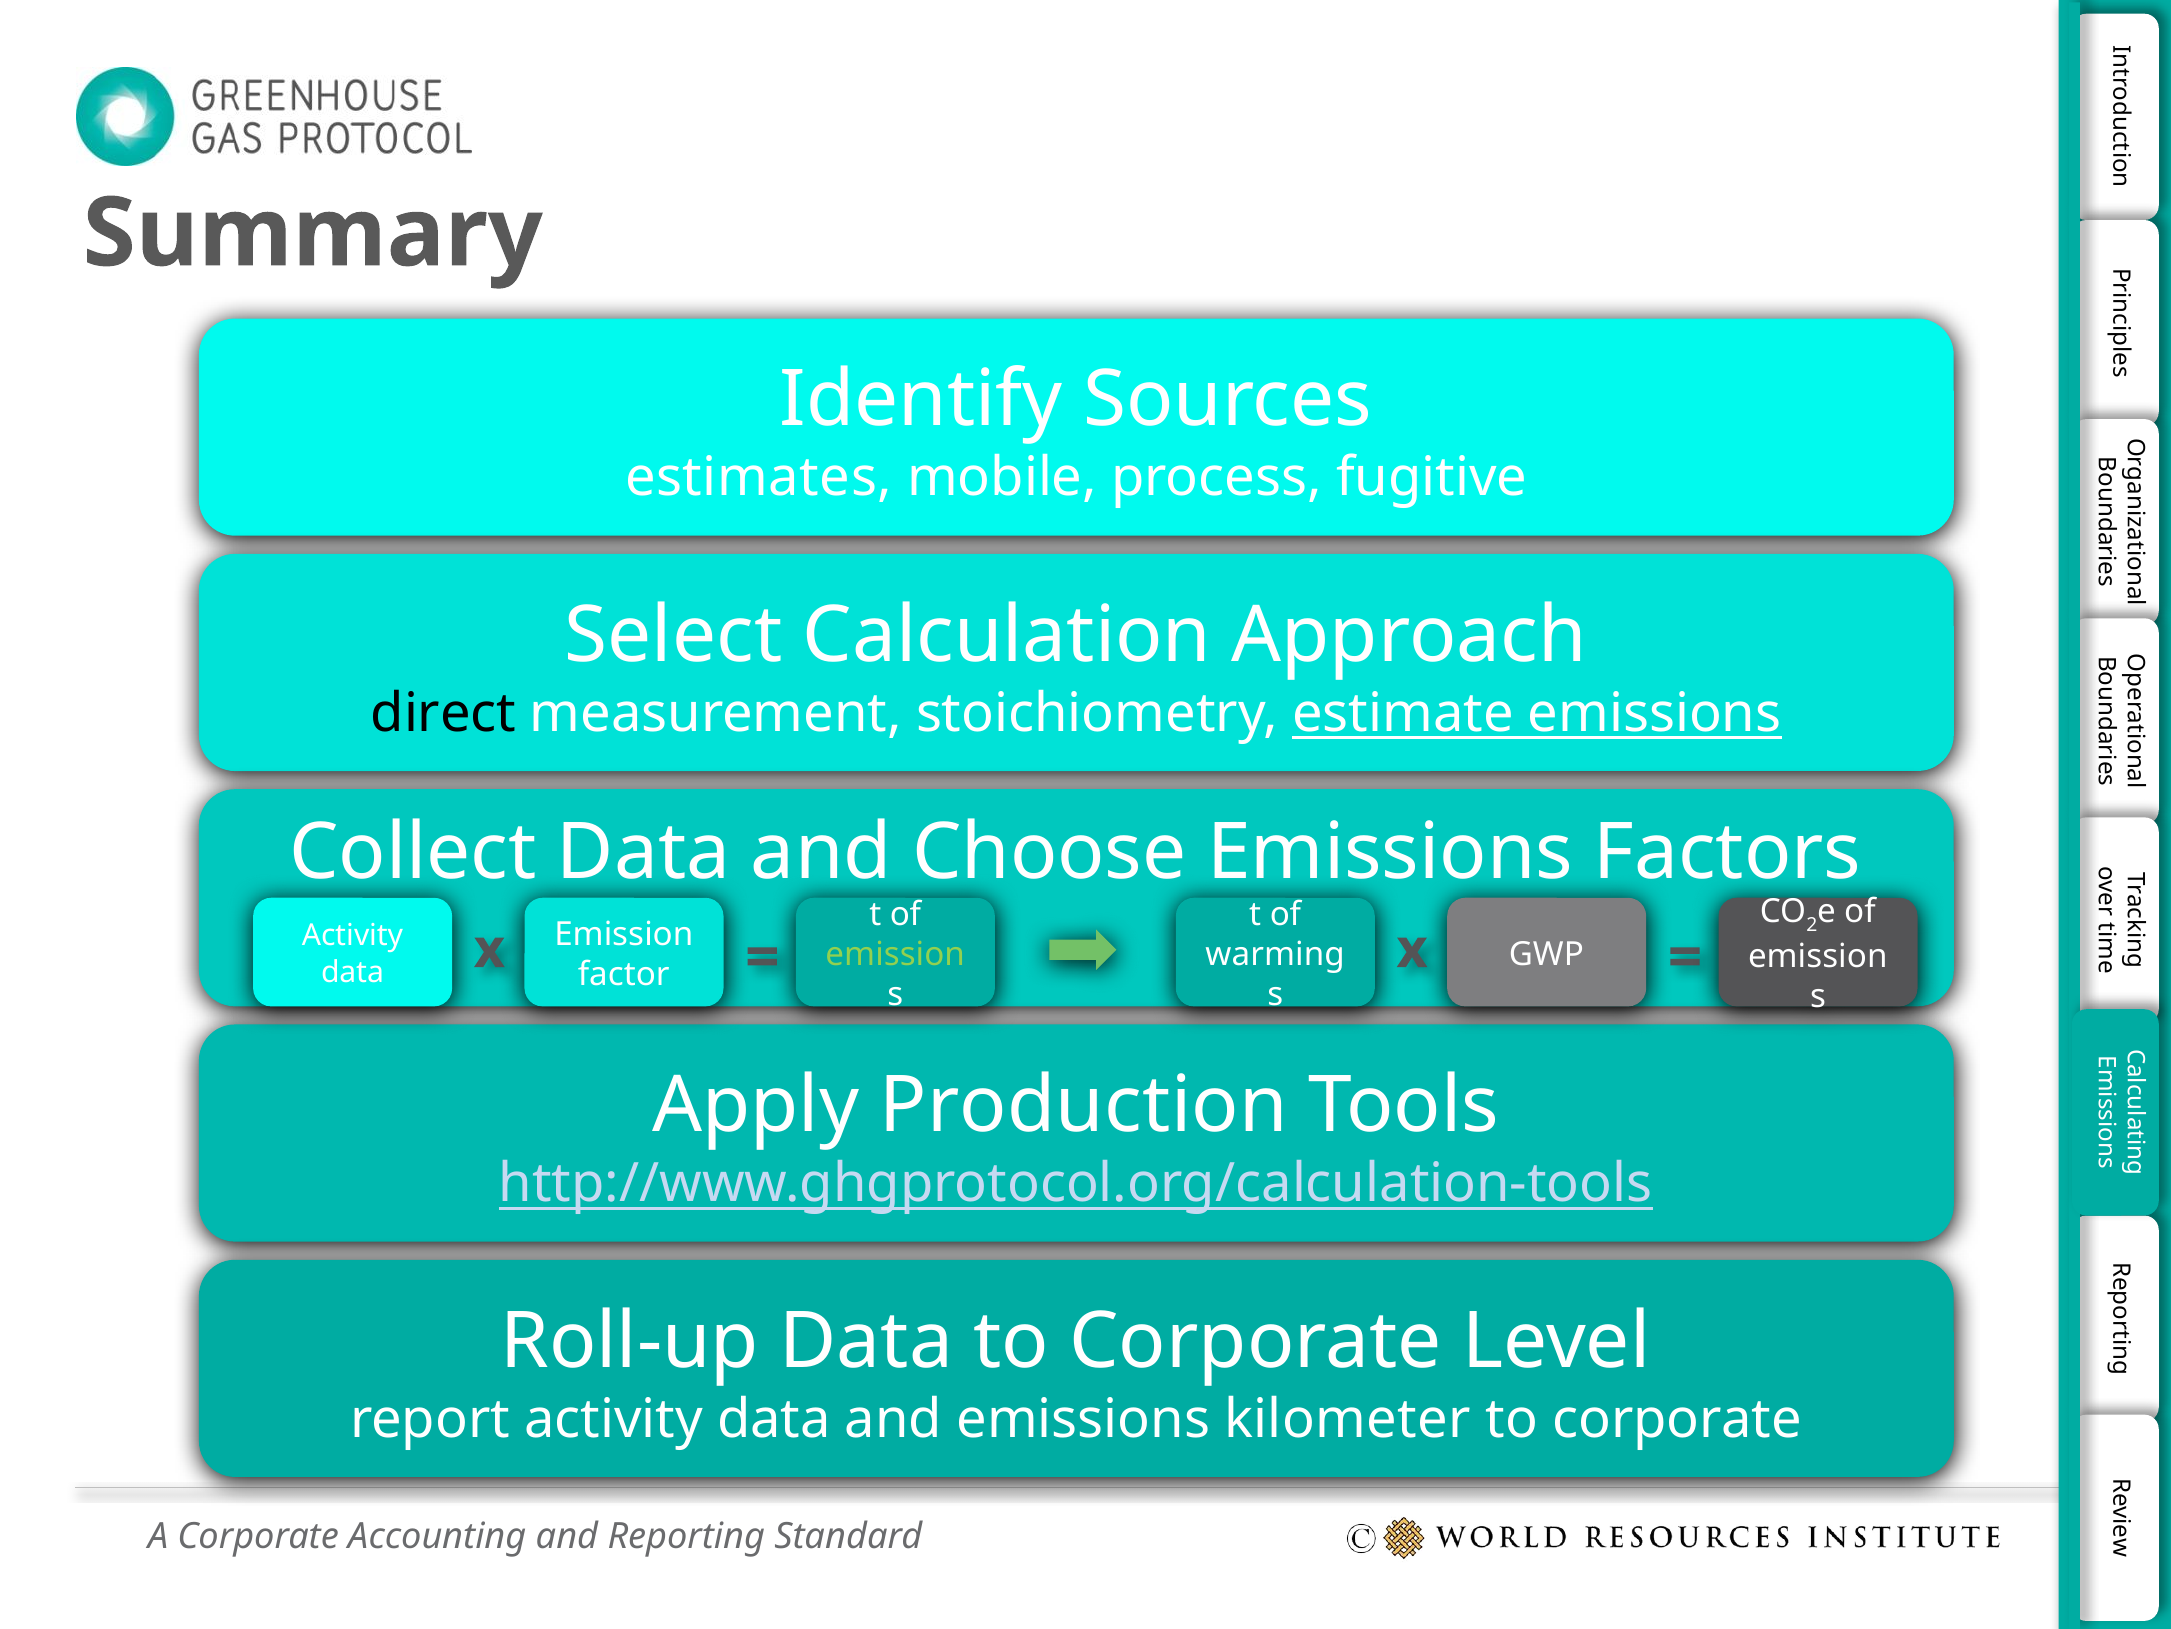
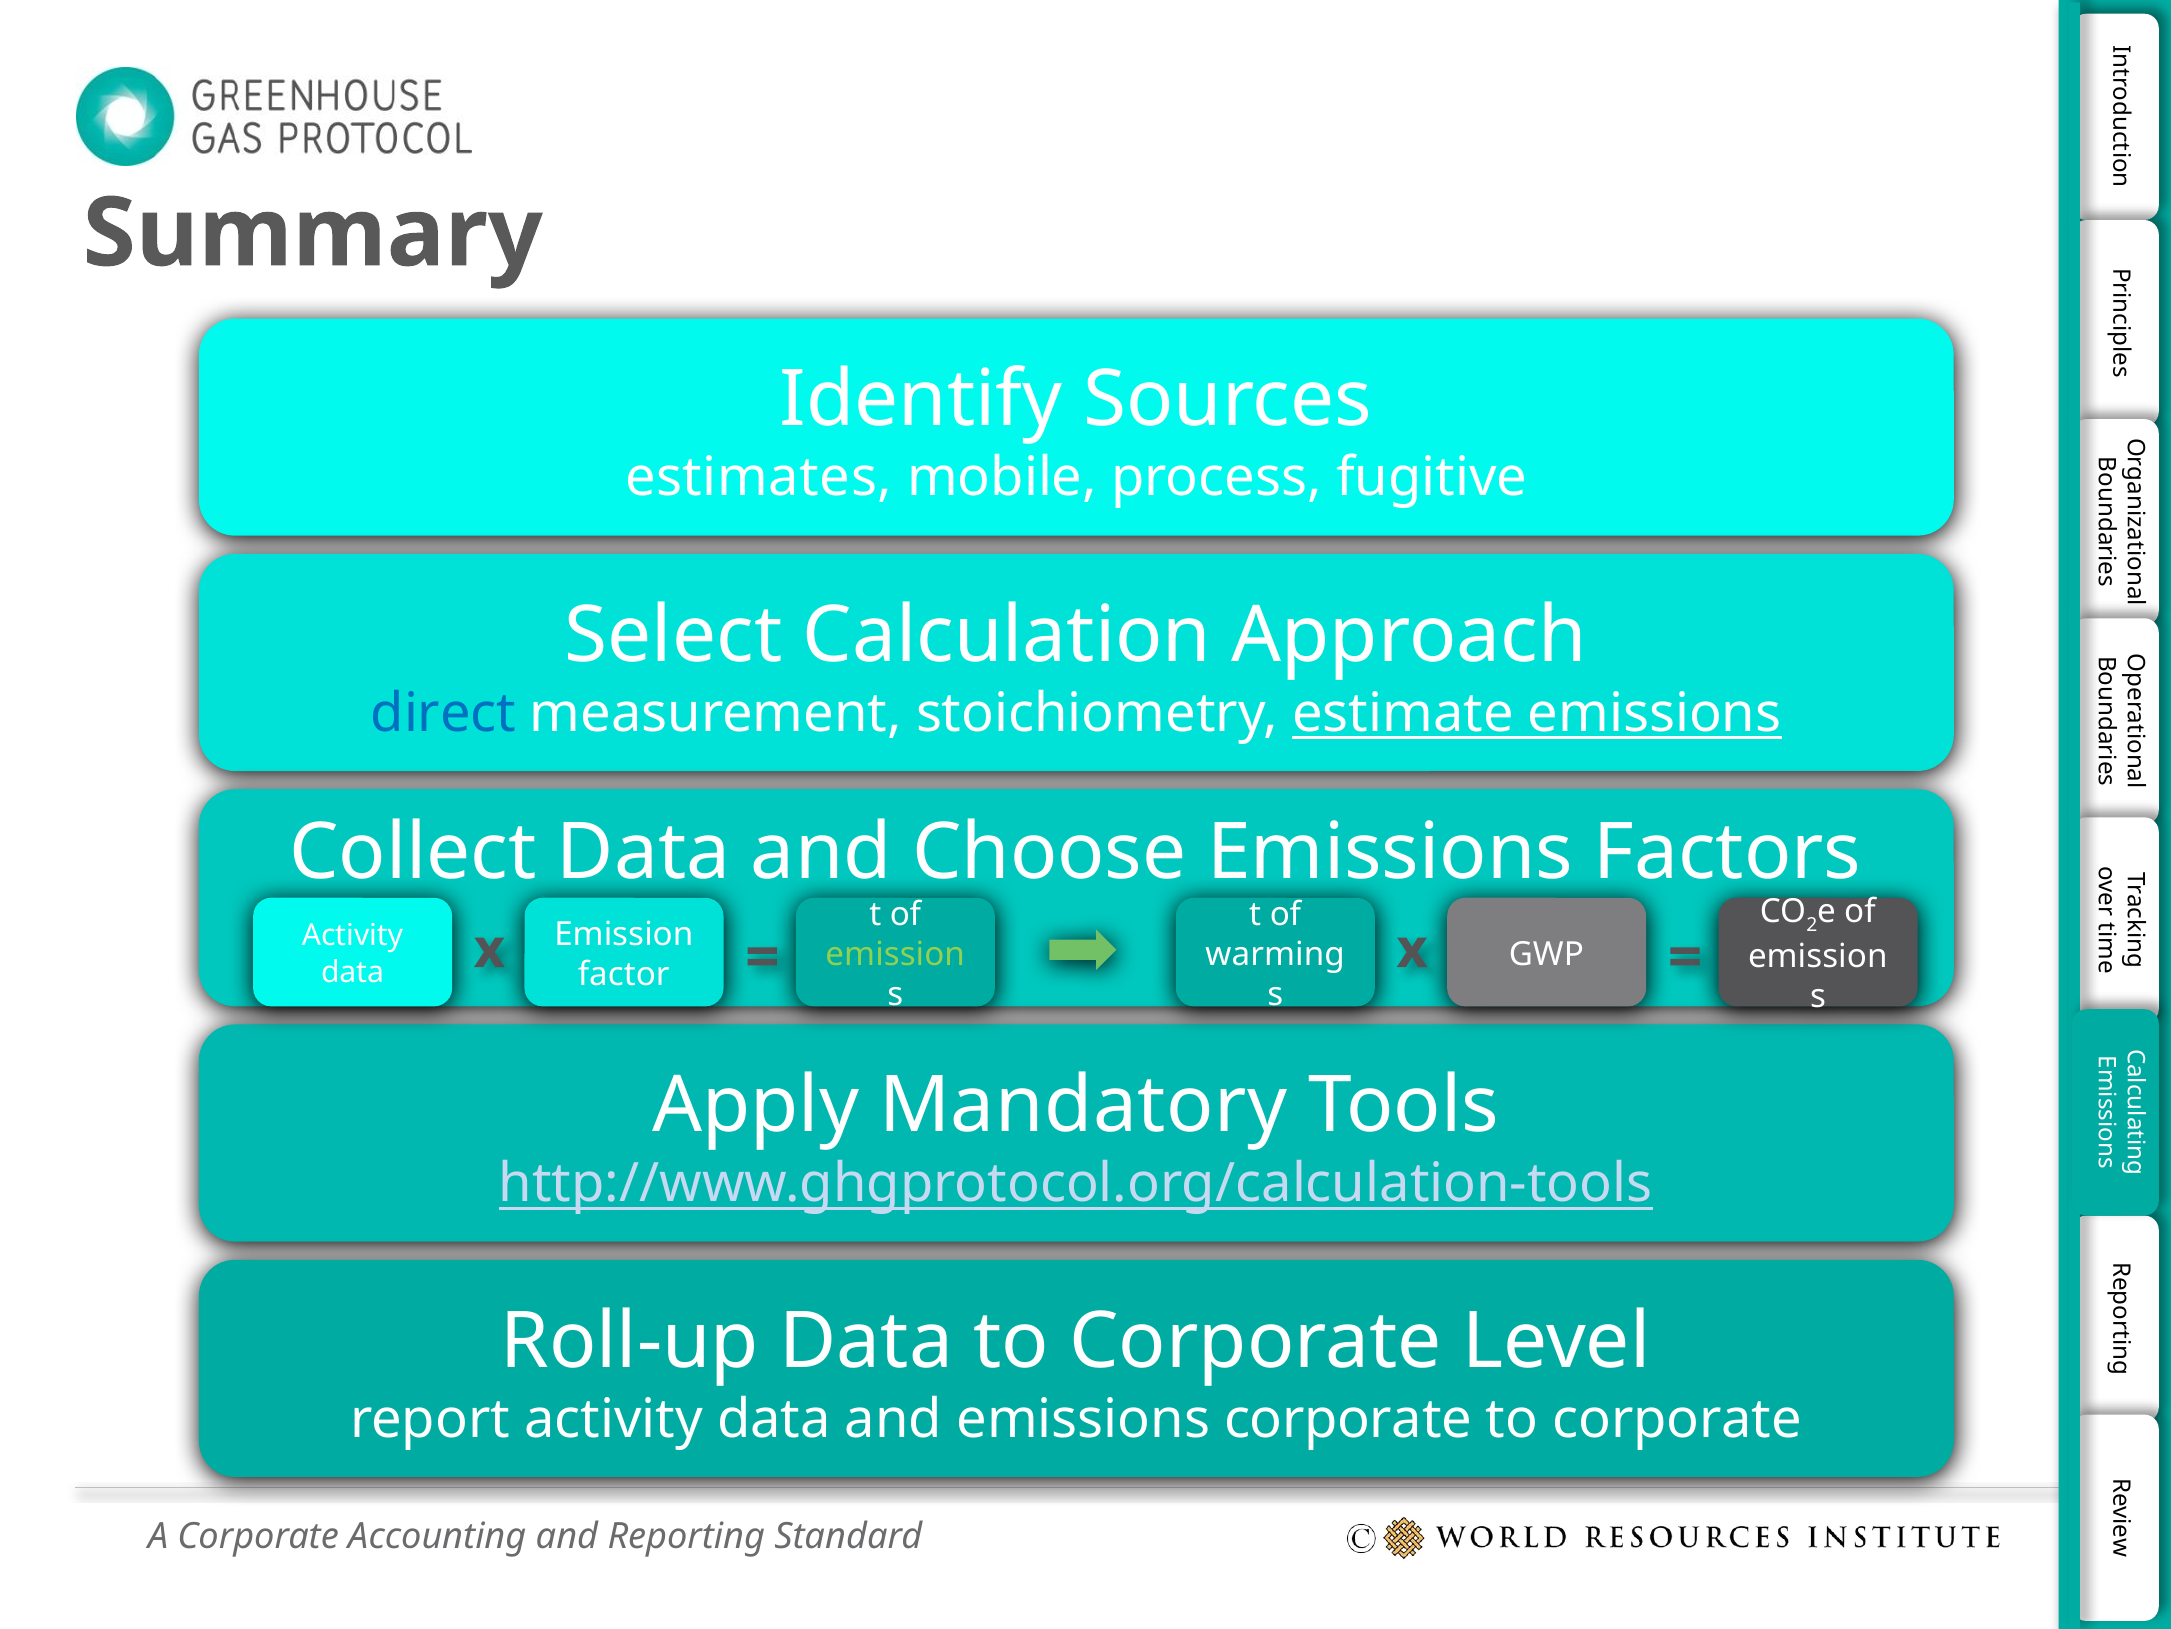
direct colour: black -> blue
Production: Production -> Mandatory
emissions kilometer: kilometer -> corporate
